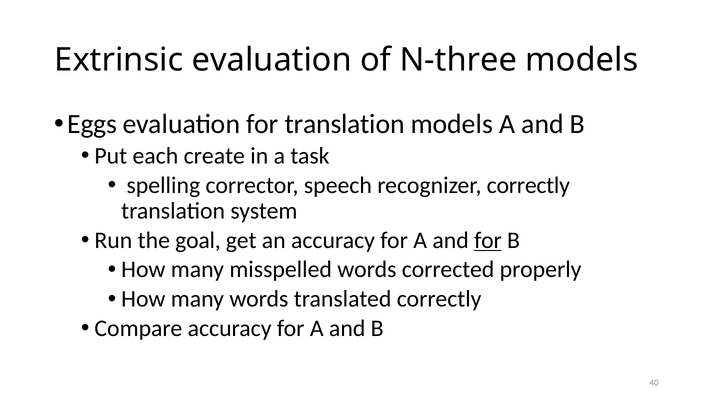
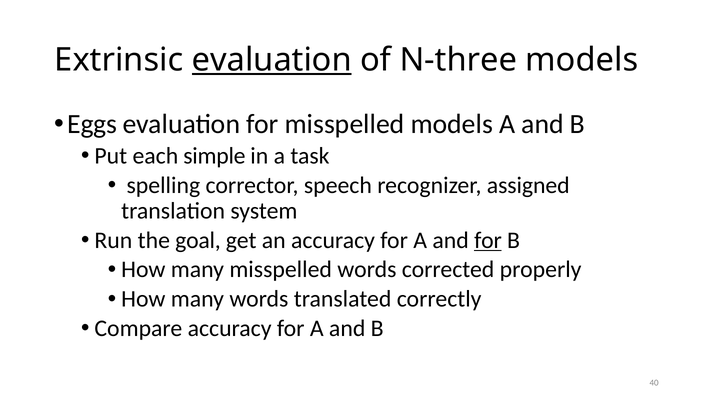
evaluation at (272, 60) underline: none -> present
for translation: translation -> misspelled
create: create -> simple
recognizer correctly: correctly -> assigned
